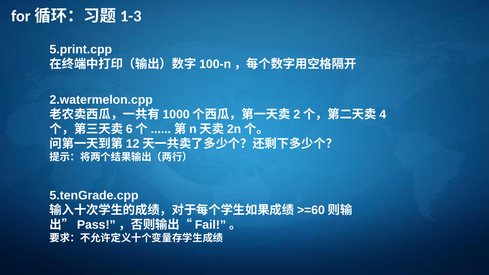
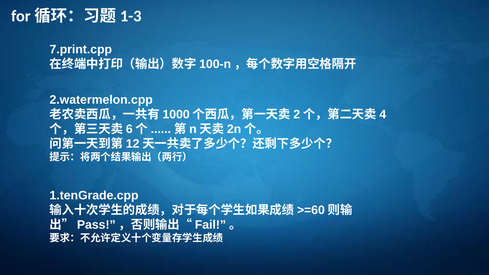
5.print.cpp: 5.print.cpp -> 7.print.cpp
5.tenGrade.cpp: 5.tenGrade.cpp -> 1.tenGrade.cpp
